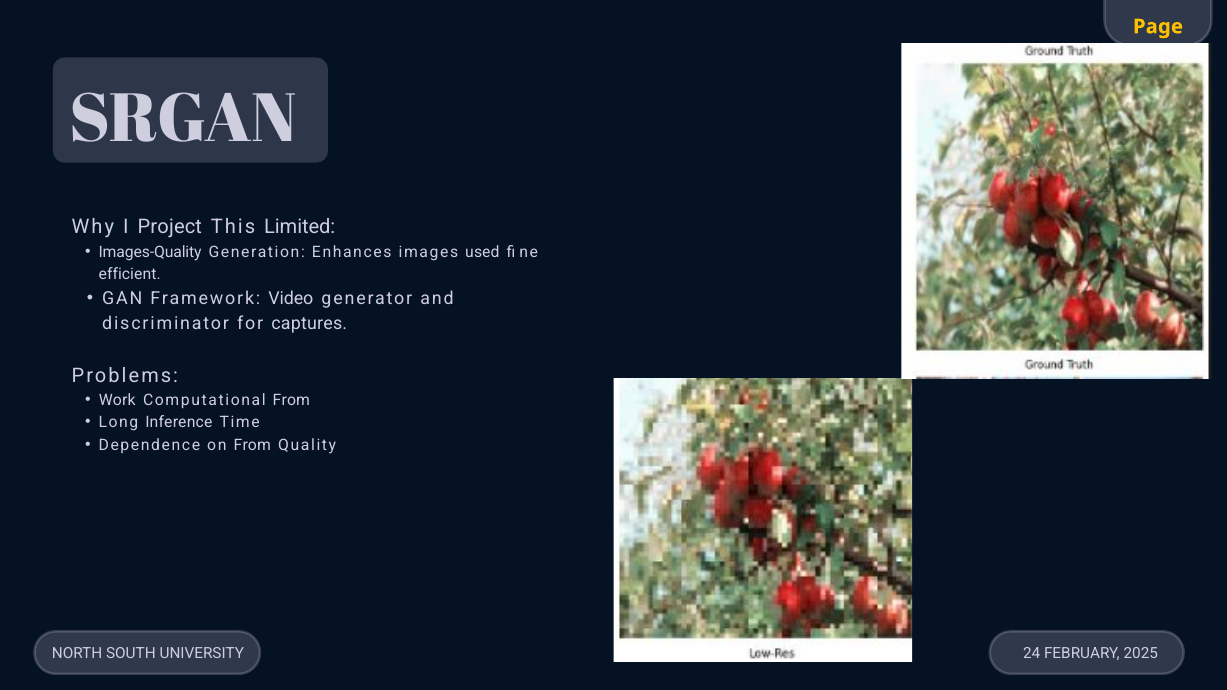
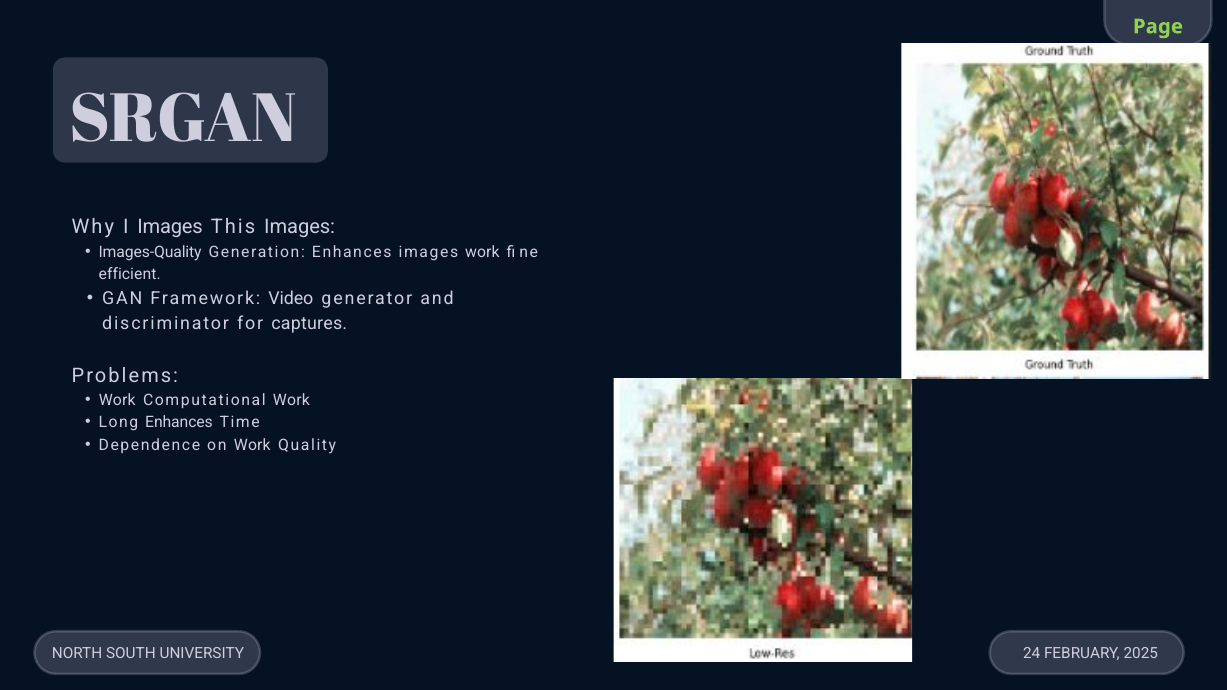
Page colour: yellow -> light green
I Project: Project -> Images
This Limited: Limited -> Images
images used: used -> work
Computational From: From -> Work
Long Inference: Inference -> Enhances
on From: From -> Work
